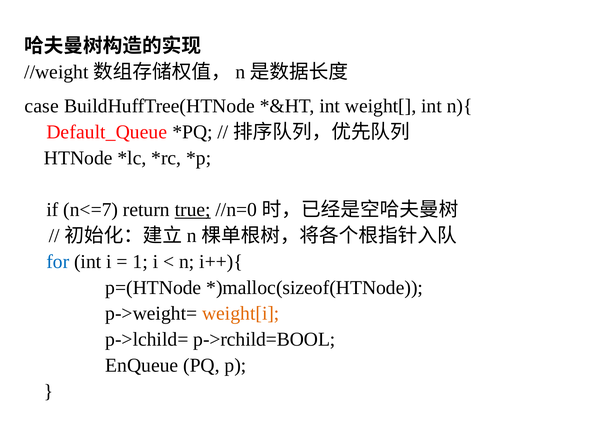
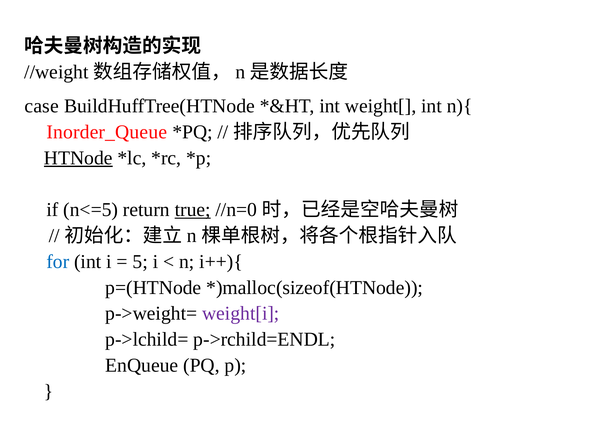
Default_Queue: Default_Queue -> Inorder_Queue
HTNode underline: none -> present
n<=7: n<=7 -> n<=5
1: 1 -> 5
weight[i colour: orange -> purple
p->rchild=BOOL: p->rchild=BOOL -> p->rchild=ENDL
